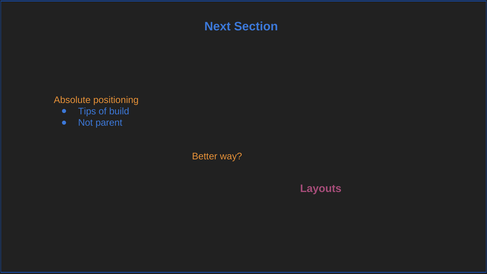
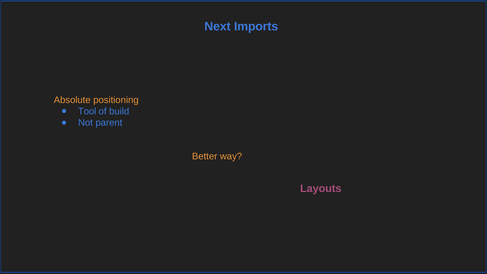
Section: Section -> Imports
Tips: Tips -> Tool
